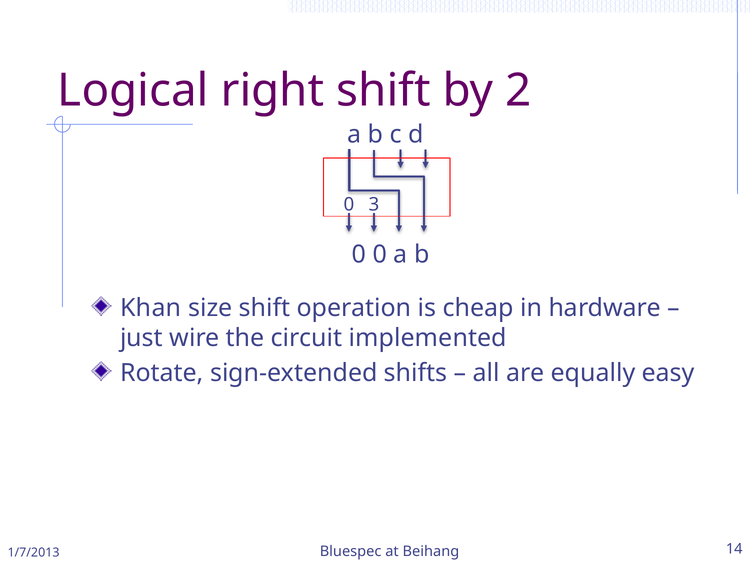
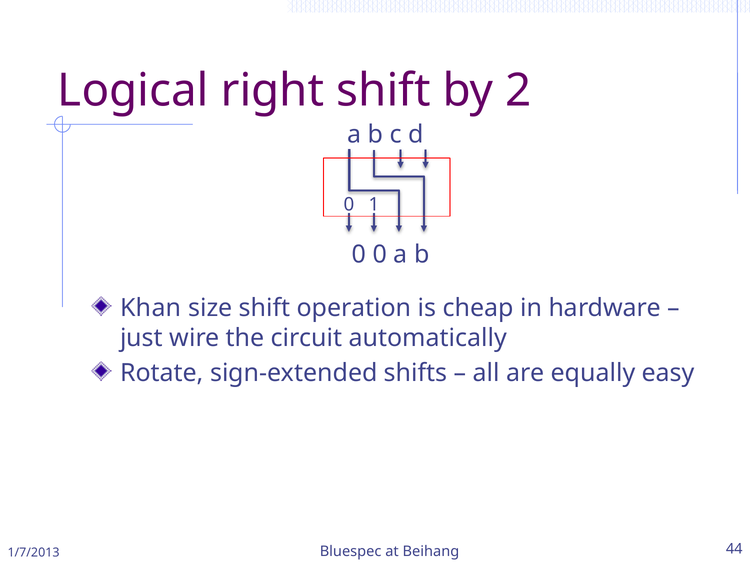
3: 3 -> 1
implemented: implemented -> automatically
14: 14 -> 44
